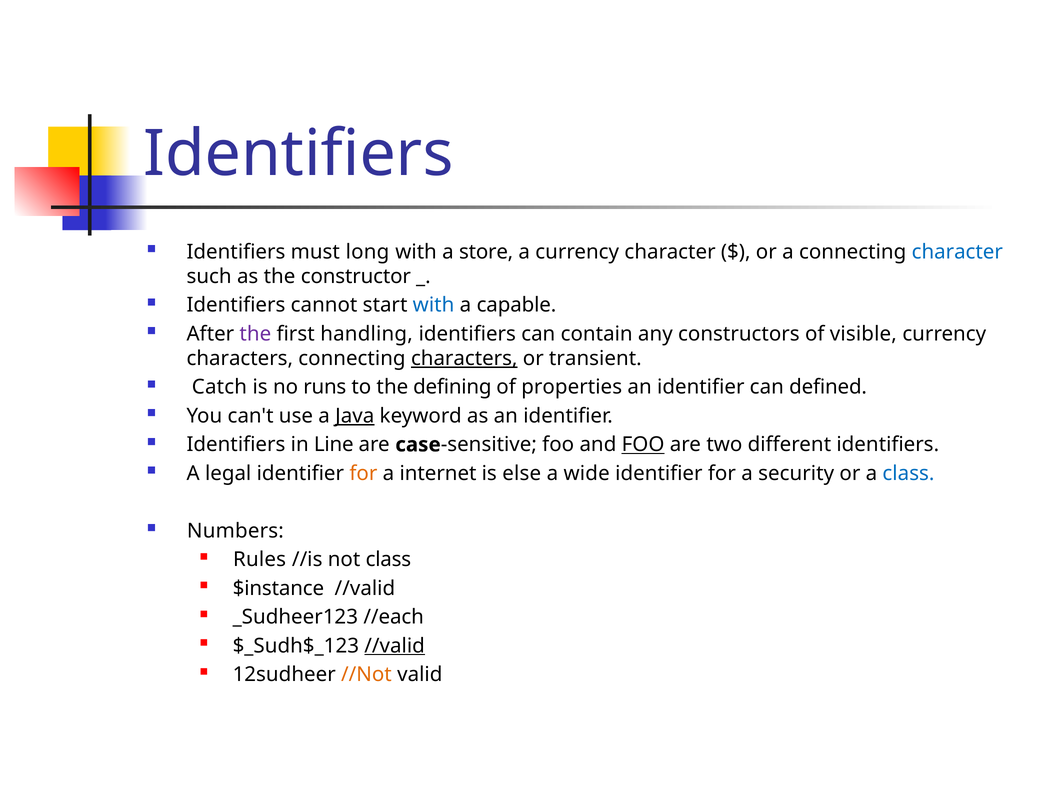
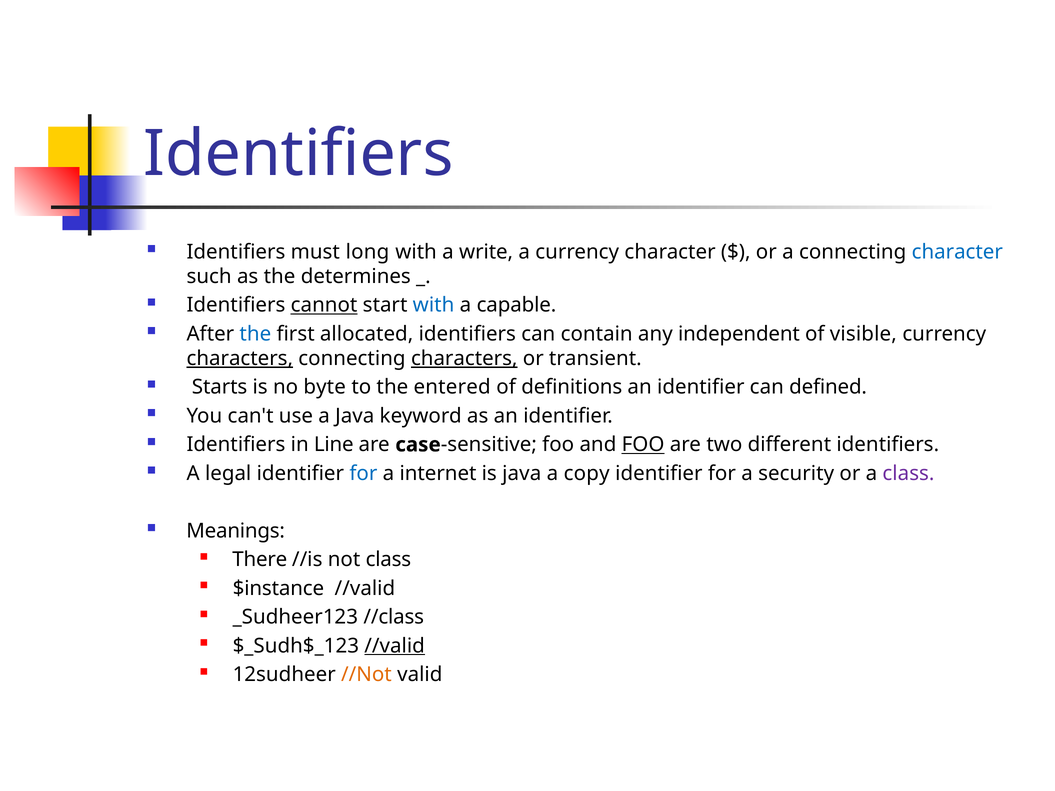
store: store -> write
constructor: constructor -> determines
cannot underline: none -> present
the at (255, 334) colour: purple -> blue
handling: handling -> allocated
constructors: constructors -> independent
characters at (240, 359) underline: none -> present
Catch: Catch -> Starts
runs: runs -> byte
defining: defining -> entered
properties: properties -> definitions
Java at (355, 416) underline: present -> none
for at (363, 474) colour: orange -> blue
is else: else -> java
wide: wide -> copy
class at (908, 474) colour: blue -> purple
Numbers: Numbers -> Meanings
Rules: Rules -> There
//each: //each -> //class
